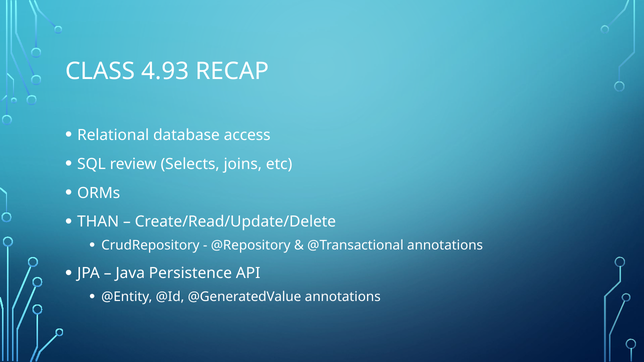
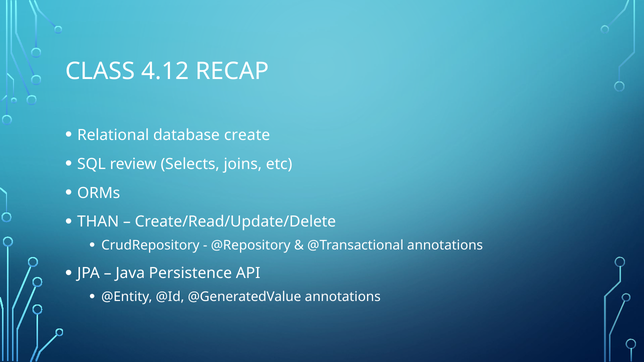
4.93: 4.93 -> 4.12
access: access -> create
